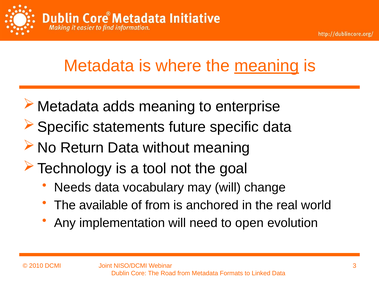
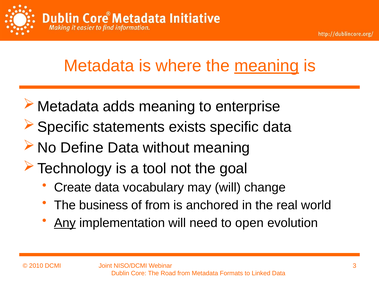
future: future -> exists
Return: Return -> Define
Needs: Needs -> Create
available: available -> business
Any underline: none -> present
